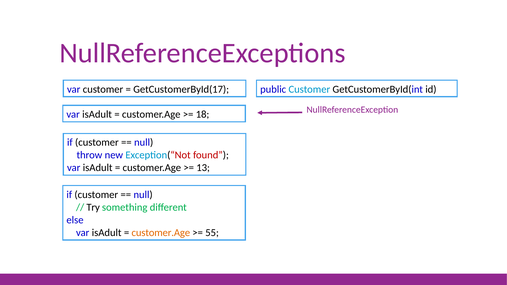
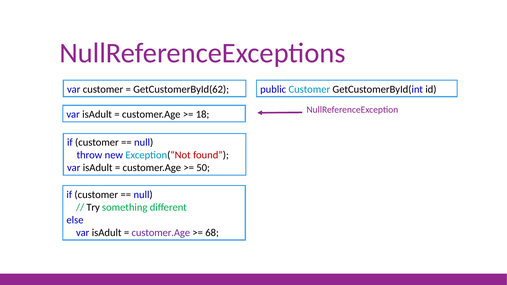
GetCustomerById(17: GetCustomerById(17 -> GetCustomerById(62
13: 13 -> 50
customer.Age at (161, 233) colour: orange -> purple
55: 55 -> 68
